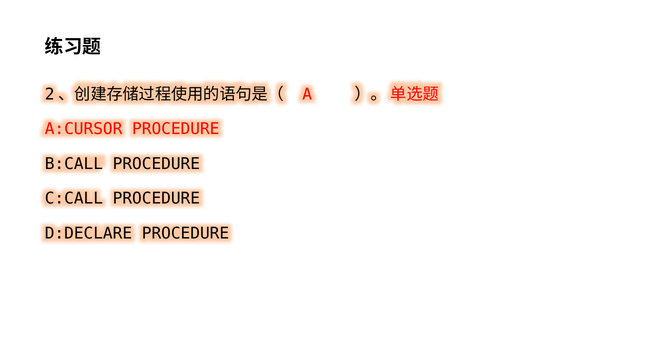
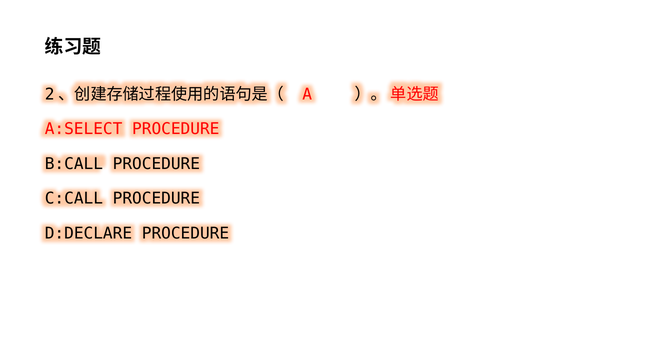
A:CURSOR: A:CURSOR -> A:SELECT
